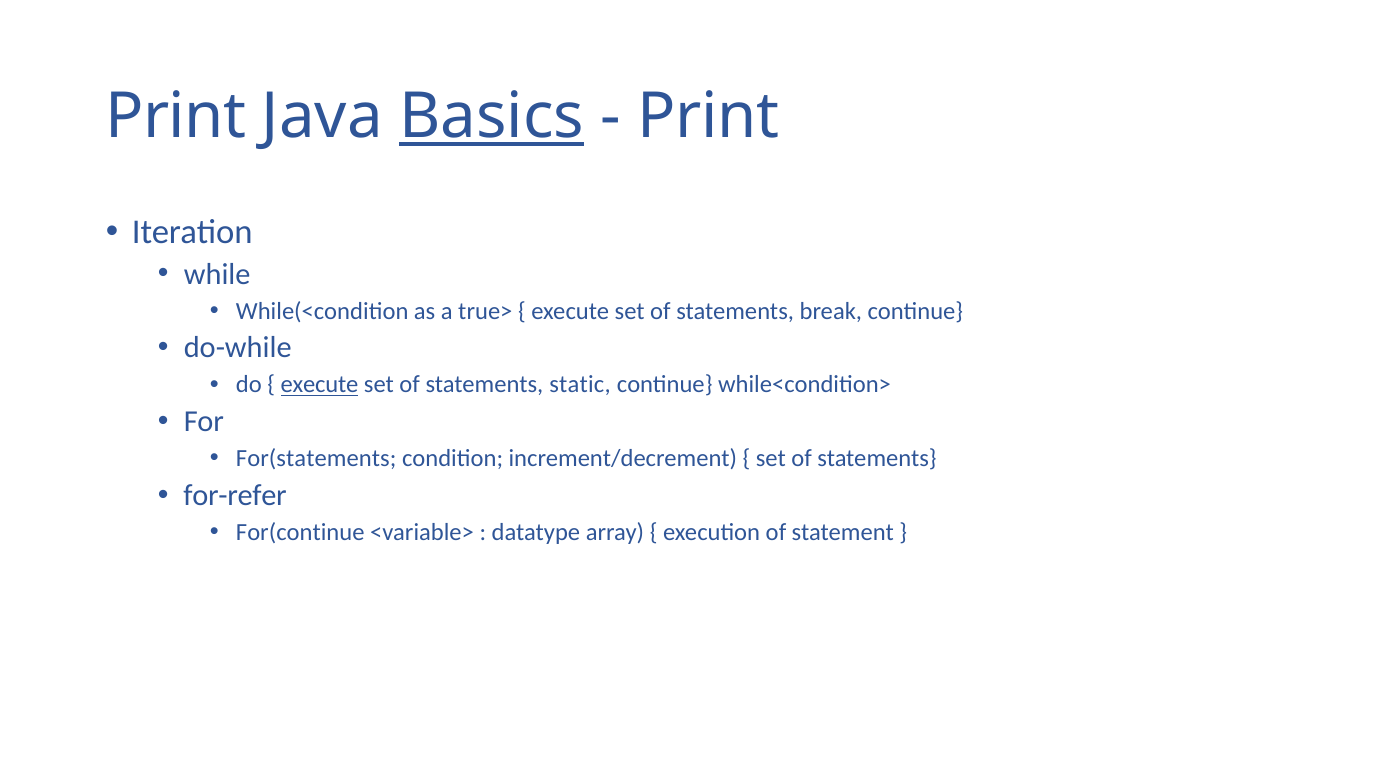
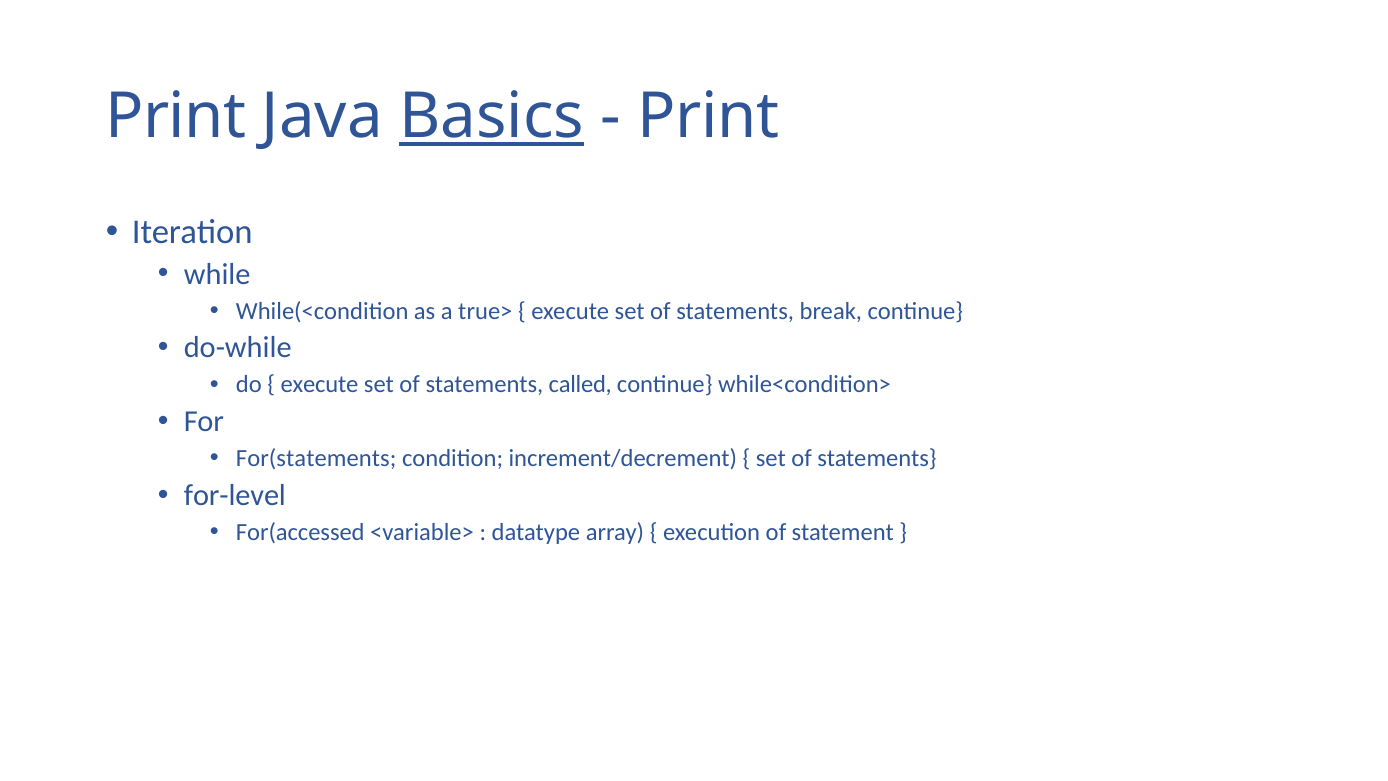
execute at (320, 385) underline: present -> none
static: static -> called
for-refer: for-refer -> for-level
For(continue: For(continue -> For(accessed
